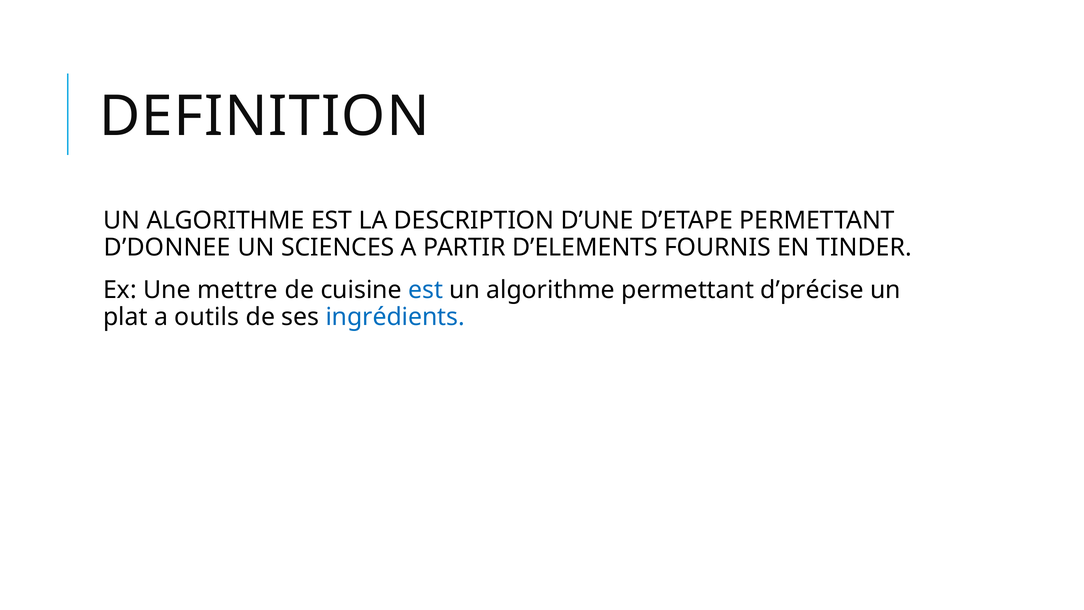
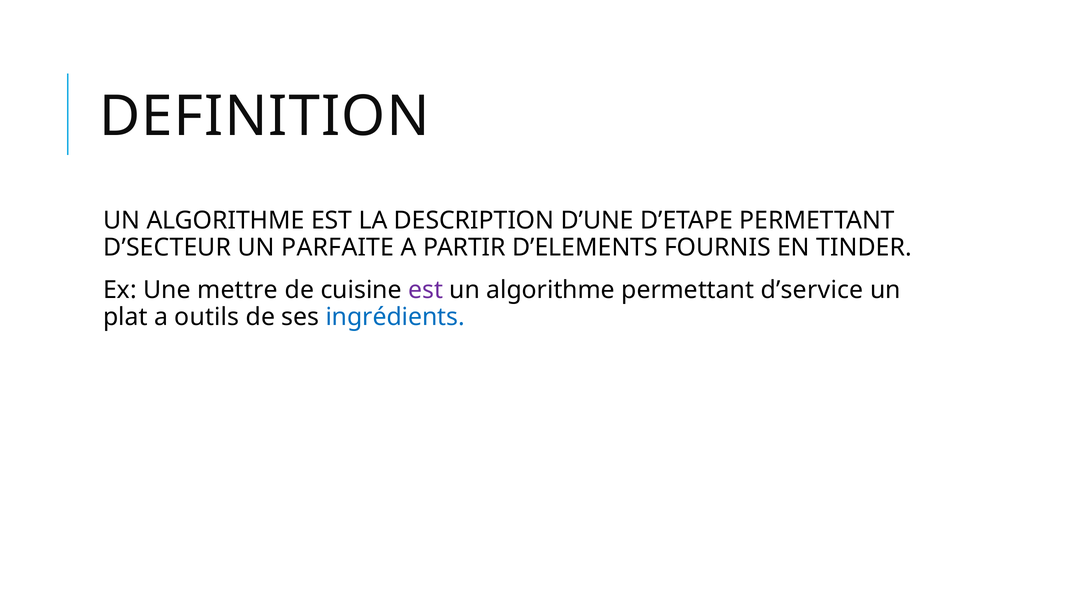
D’DONNEE: D’DONNEE -> D’SECTEUR
SCIENCES: SCIENCES -> PARFAITE
est at (426, 290) colour: blue -> purple
d’précise: d’précise -> d’service
